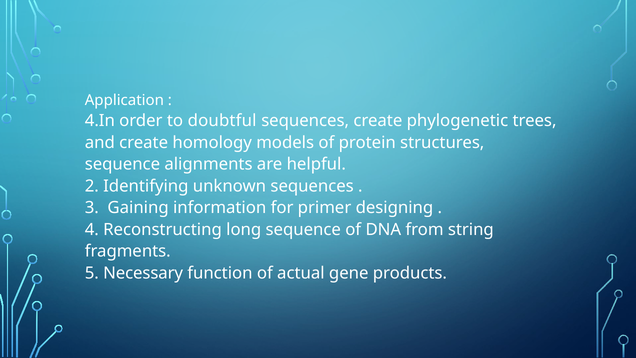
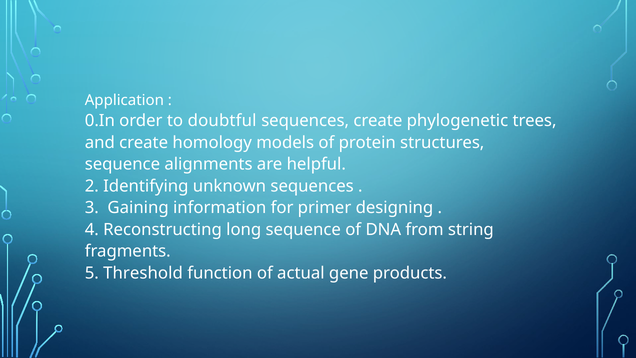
4.In: 4.In -> 0.In
Necessary: Necessary -> Threshold
